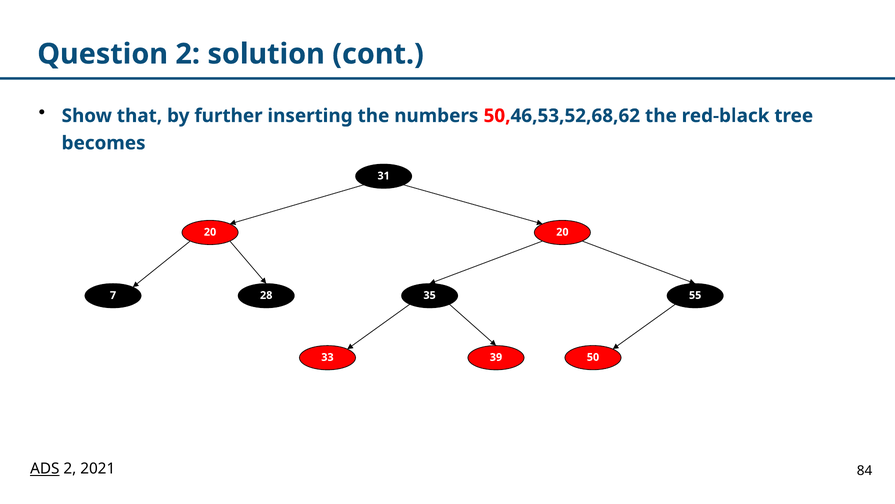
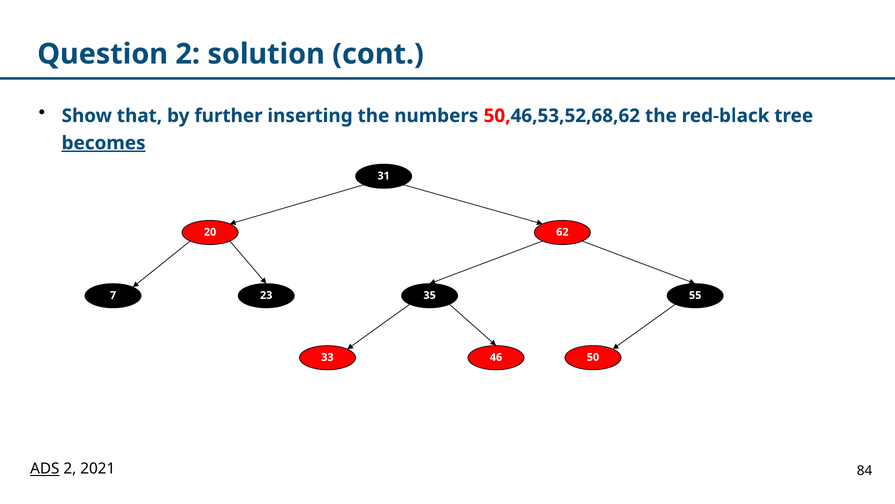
becomes underline: none -> present
20 20: 20 -> 62
28: 28 -> 23
39: 39 -> 46
